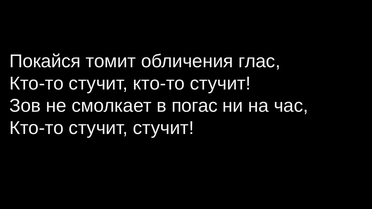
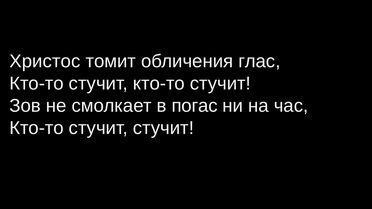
Покайся: Покайся -> Христос
